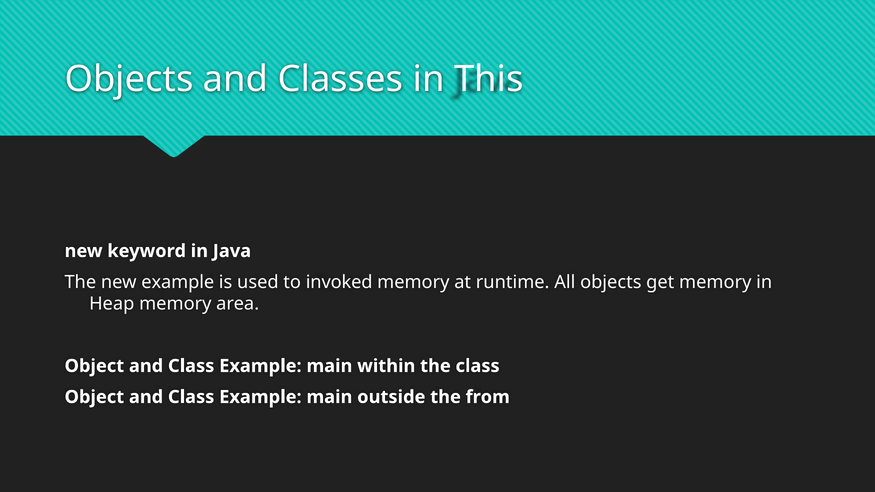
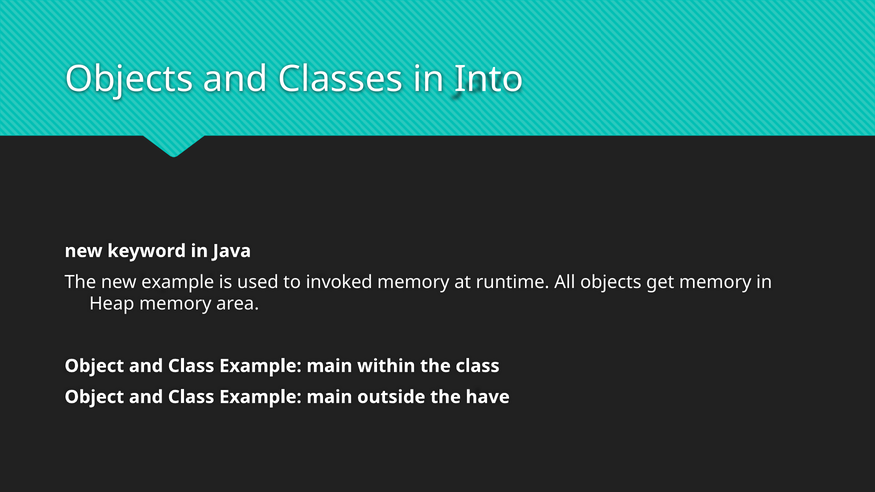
This: This -> Into
from: from -> have
